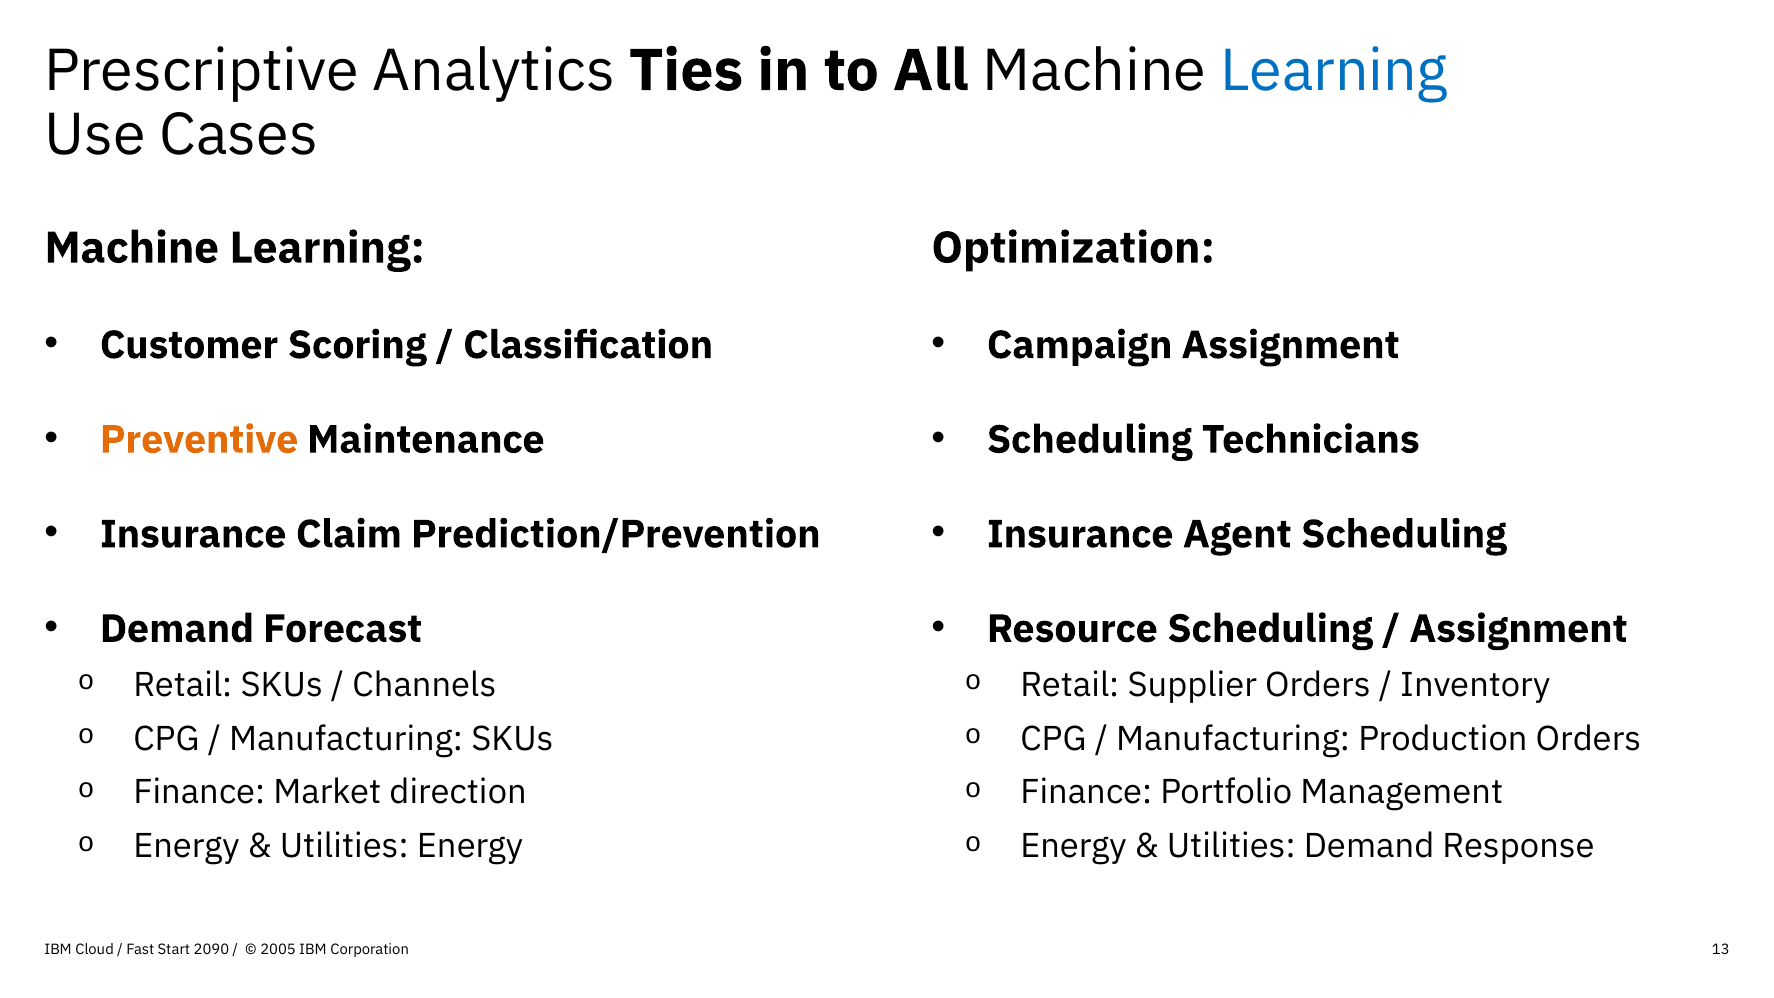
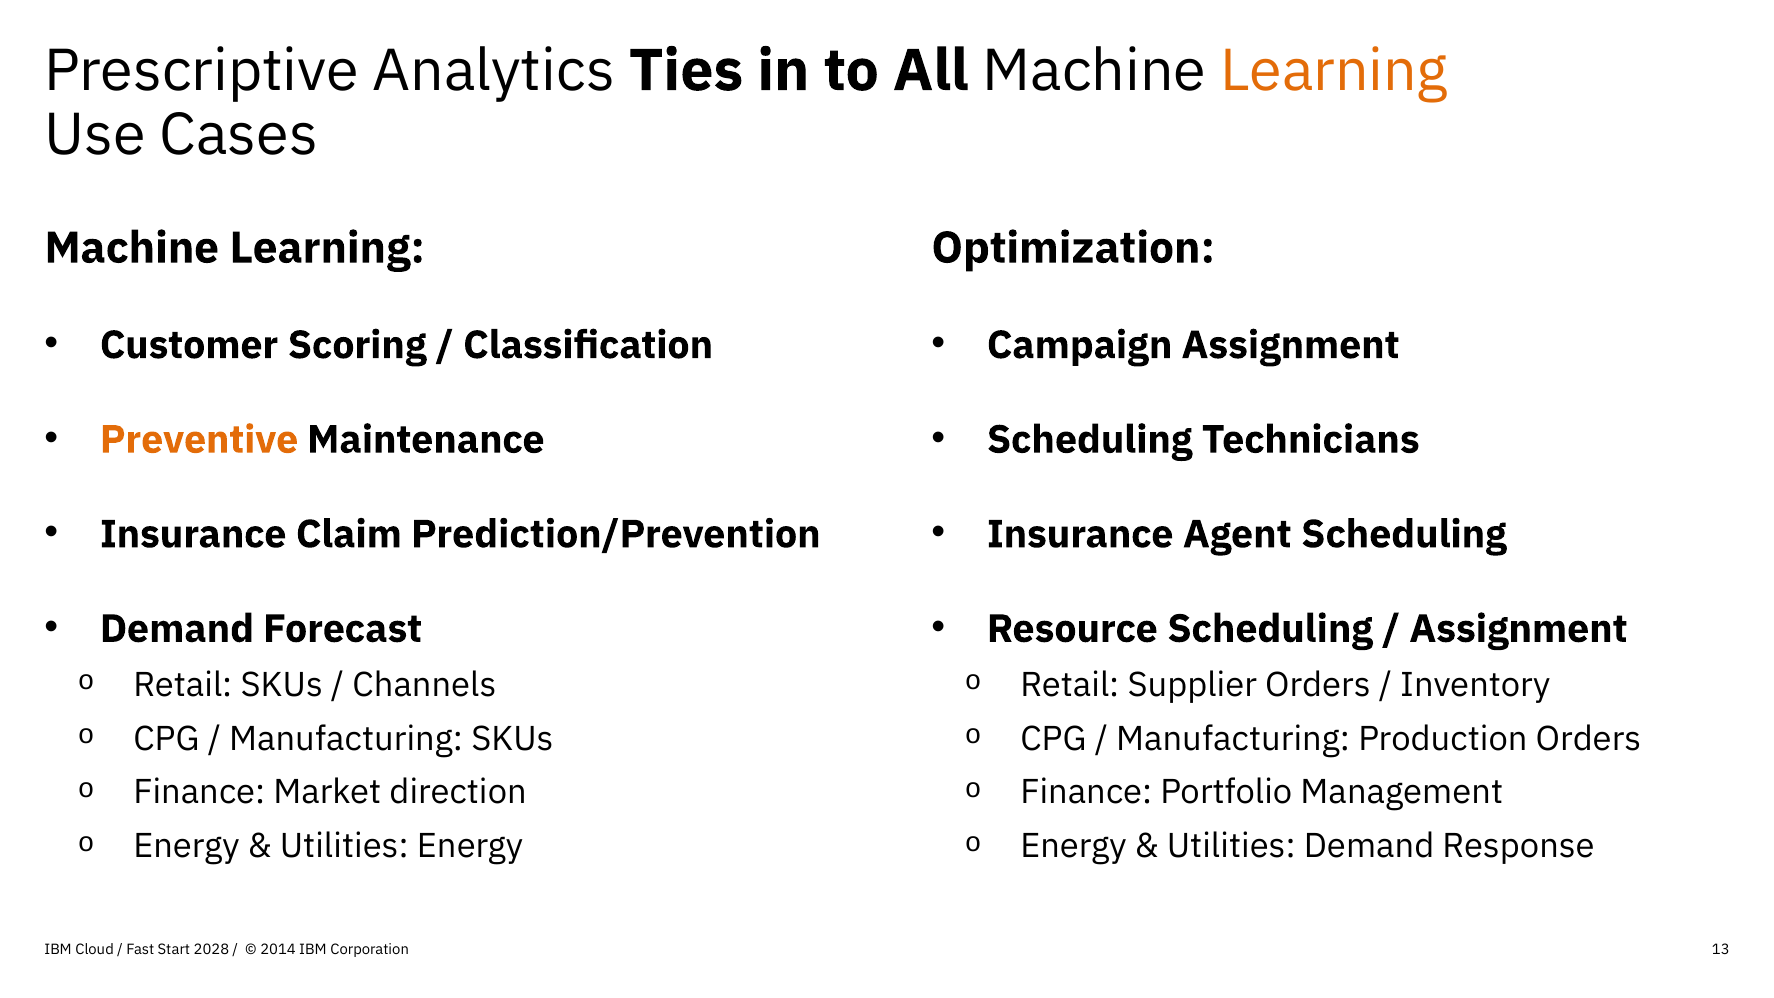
Learning at (1334, 71) colour: blue -> orange
2090: 2090 -> 2028
2005: 2005 -> 2014
